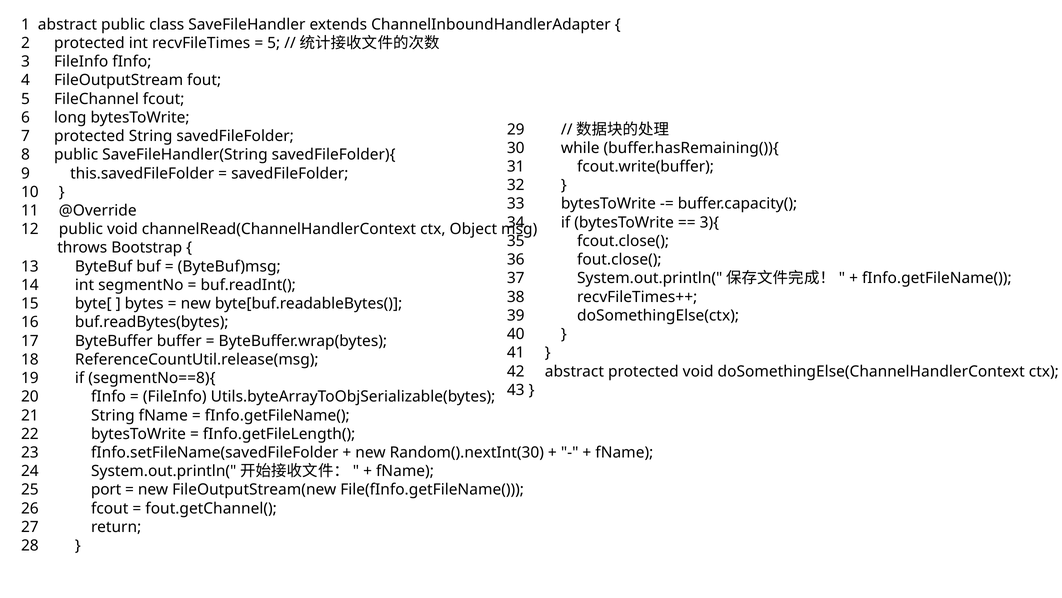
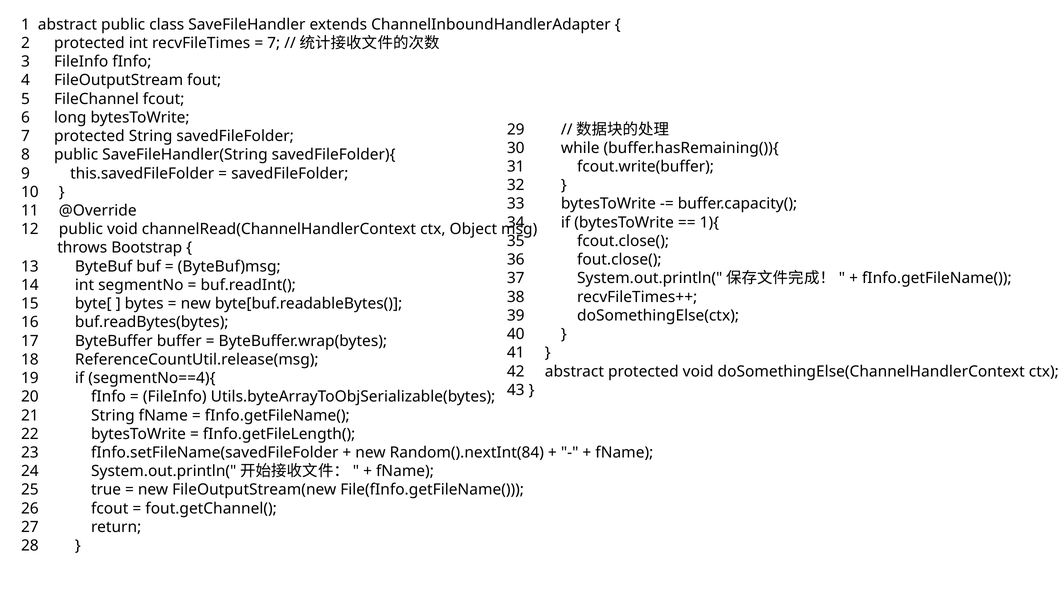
5 at (274, 43): 5 -> 7
3){: 3){ -> 1){
segmentNo==8){: segmentNo==8){ -> segmentNo==4){
Random().nextInt(30: Random().nextInt(30 -> Random().nextInt(84
port: port -> true
